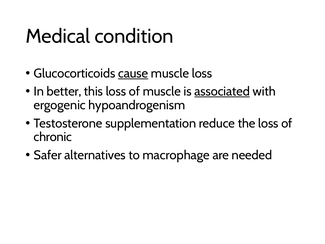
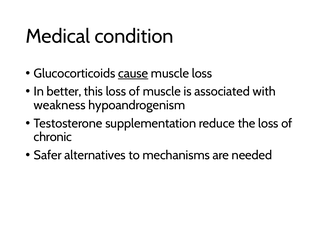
associated underline: present -> none
ergogenic: ergogenic -> weakness
macrophage: macrophage -> mechanisms
